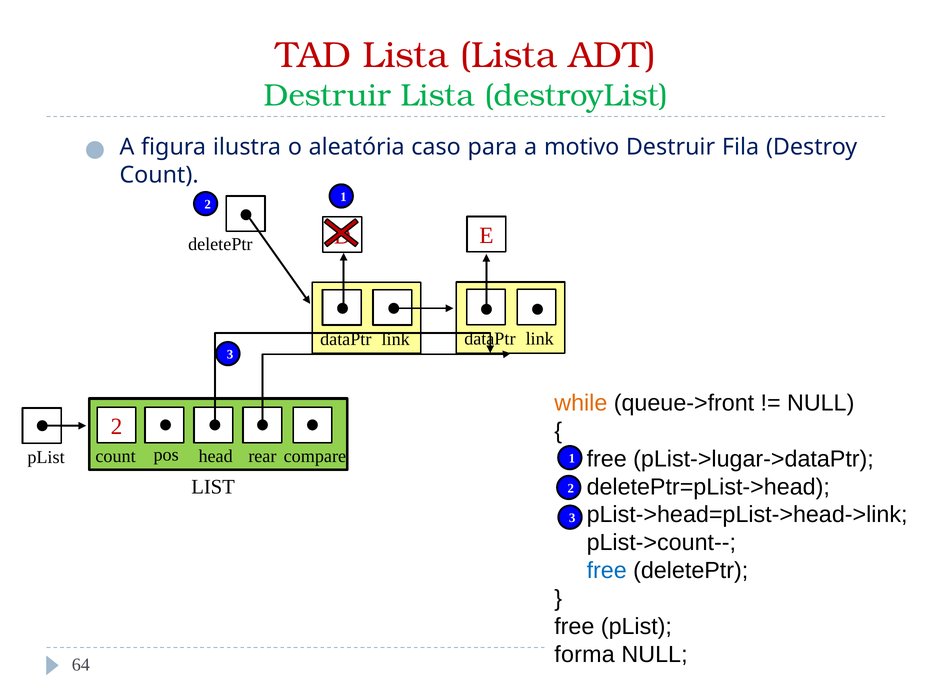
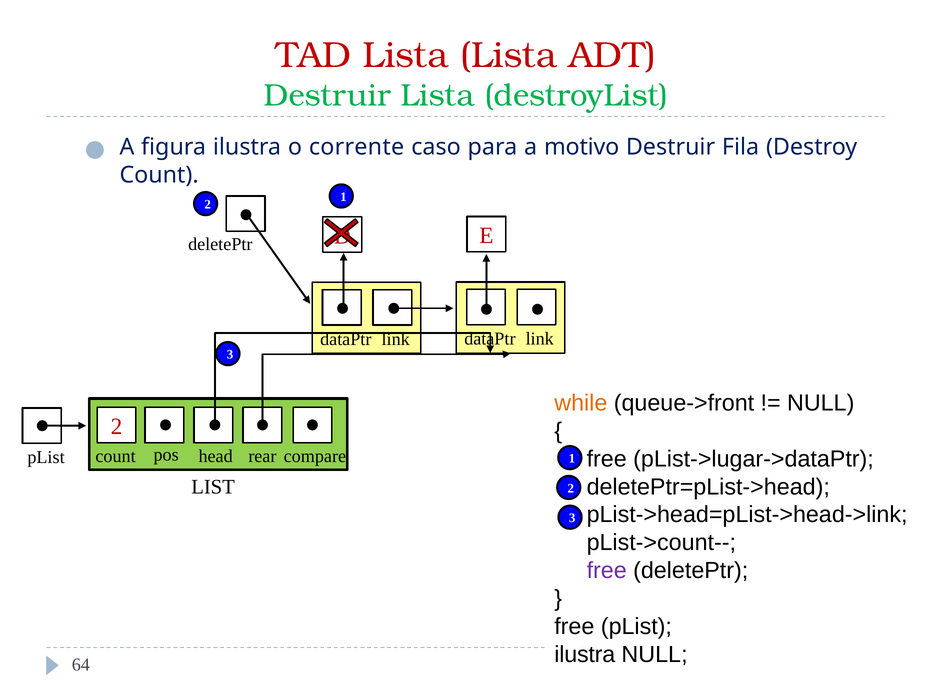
aleatória: aleatória -> corrente
free at (607, 571) colour: blue -> purple
forma at (585, 655): forma -> ilustra
